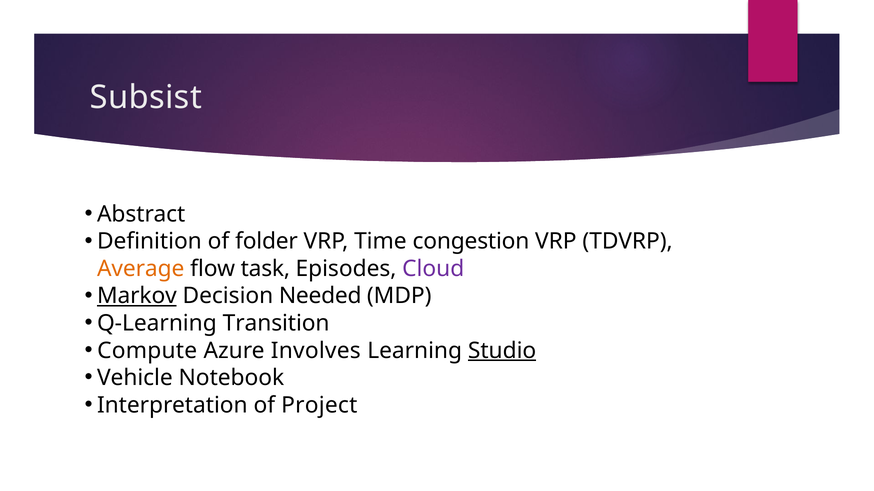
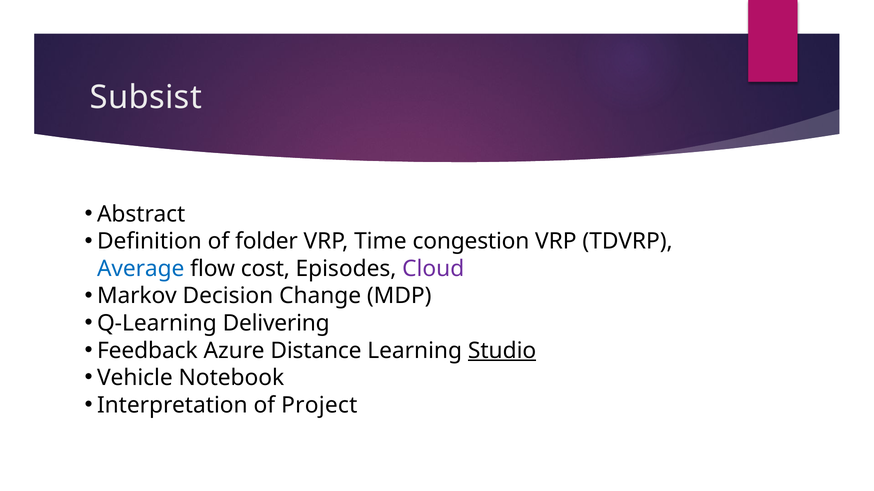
Average colour: orange -> blue
task: task -> cost
Markov underline: present -> none
Needed: Needed -> Change
Transition: Transition -> Delivering
Compute: Compute -> Feedback
Involves: Involves -> Distance
